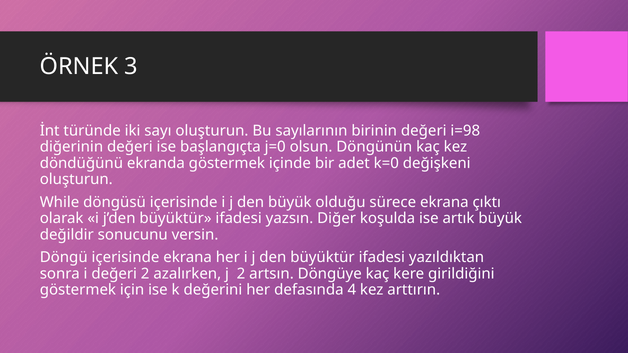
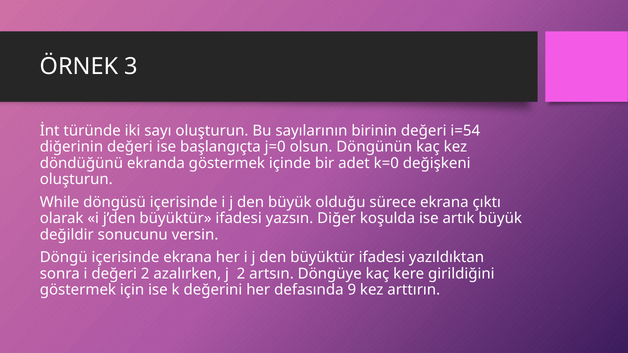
i=98: i=98 -> i=54
4: 4 -> 9
